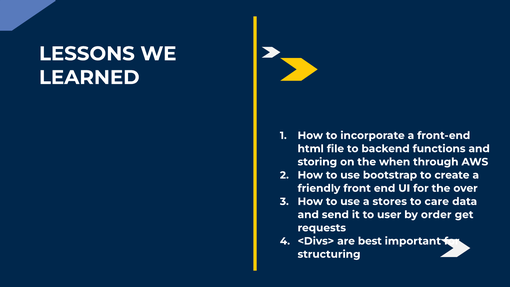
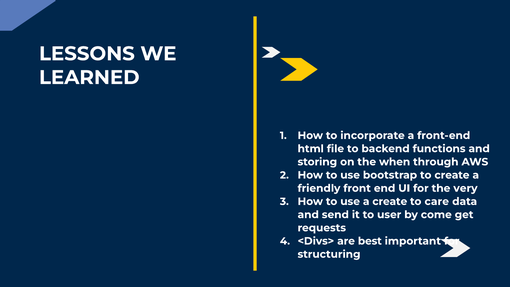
over: over -> very
a stores: stores -> create
order: order -> come
